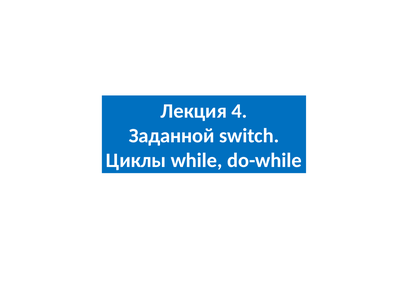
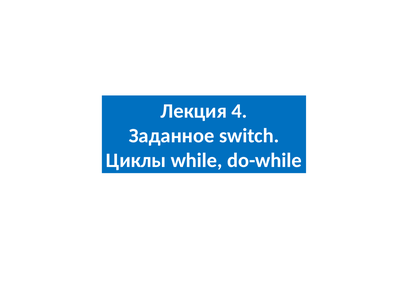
Заданной: Заданной -> Заданное
